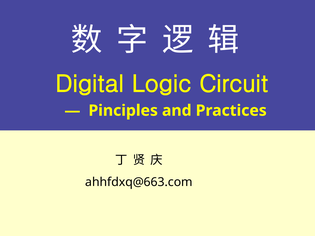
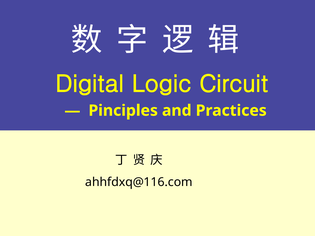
ahhfdxq@663.com: ahhfdxq@663.com -> ahhfdxq@116.com
